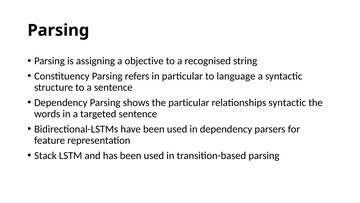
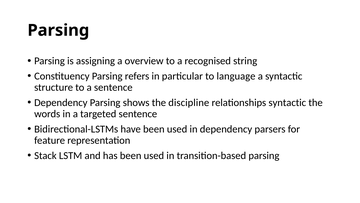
objective: objective -> overview
the particular: particular -> discipline
